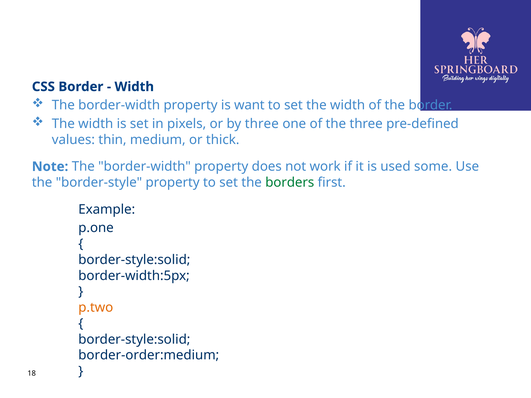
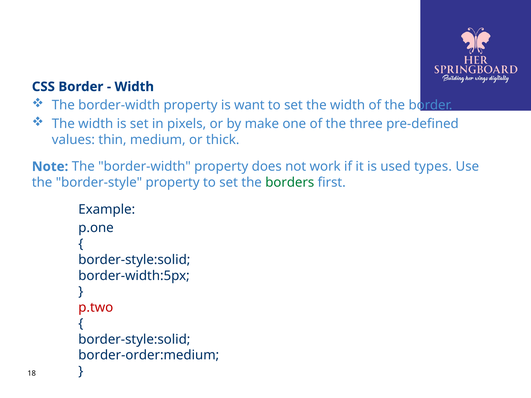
by three: three -> make
some: some -> types
p.two colour: orange -> red
